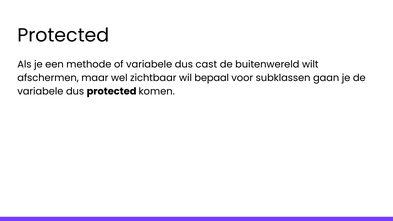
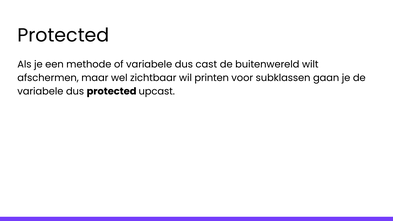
bepaal: bepaal -> printen
komen: komen -> upcast
